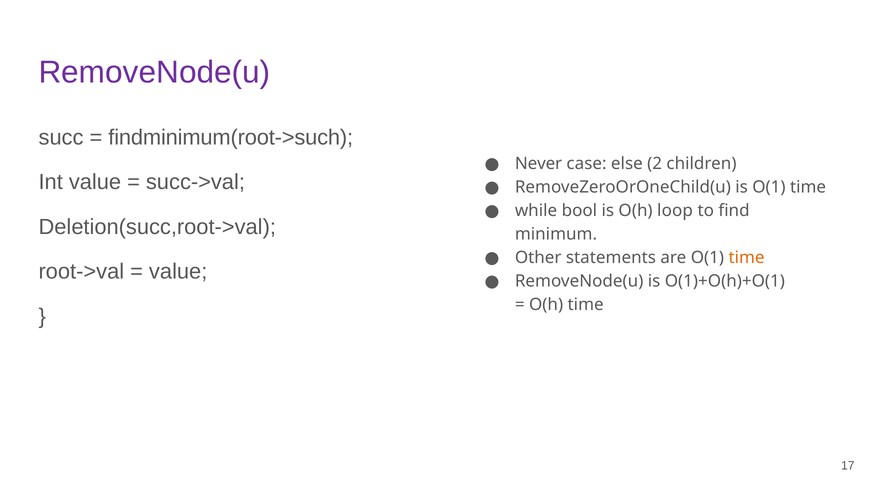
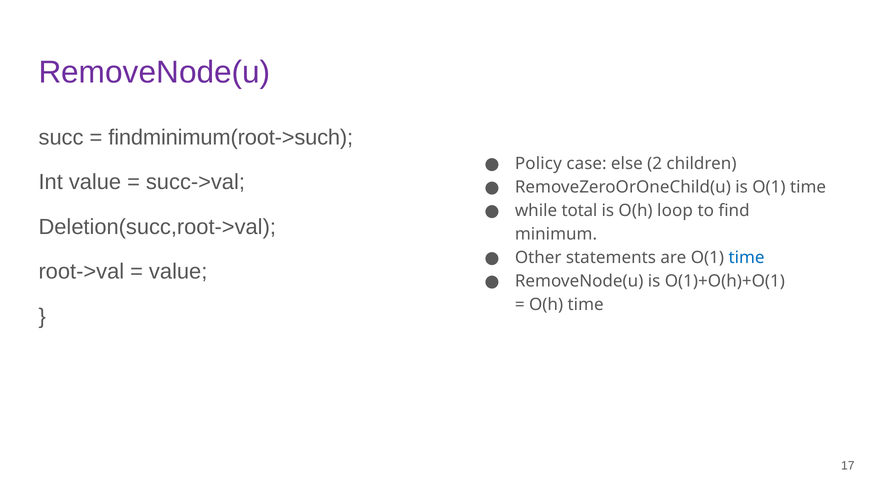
Never: Never -> Policy
bool: bool -> total
time at (747, 258) colour: orange -> blue
